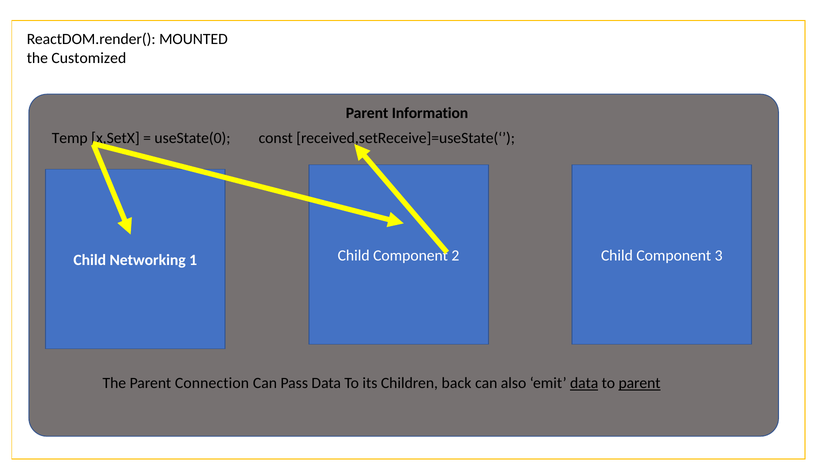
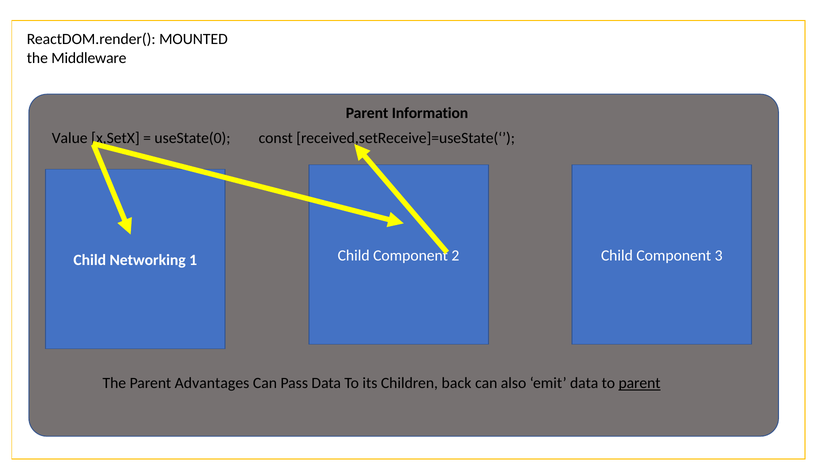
Customized: Customized -> Middleware
Temp: Temp -> Value
Connection: Connection -> Advantages
data at (584, 383) underline: present -> none
